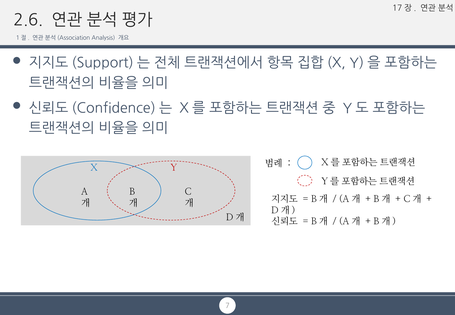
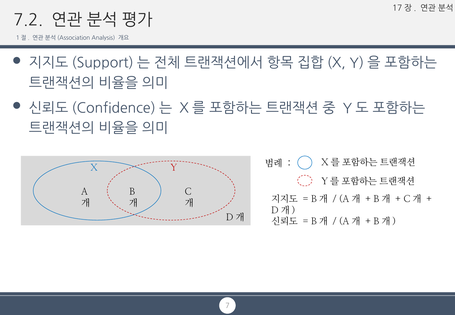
2.6: 2.6 -> 7.2
